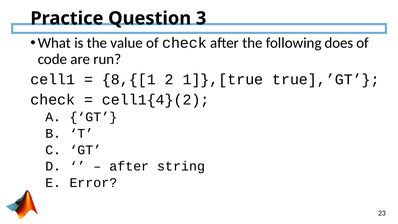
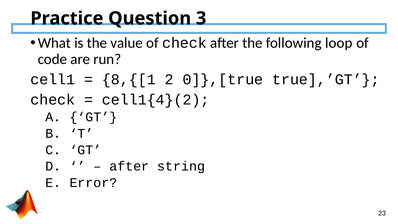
does: does -> loop
1]},[true: 1]},[true -> 0]},[true
